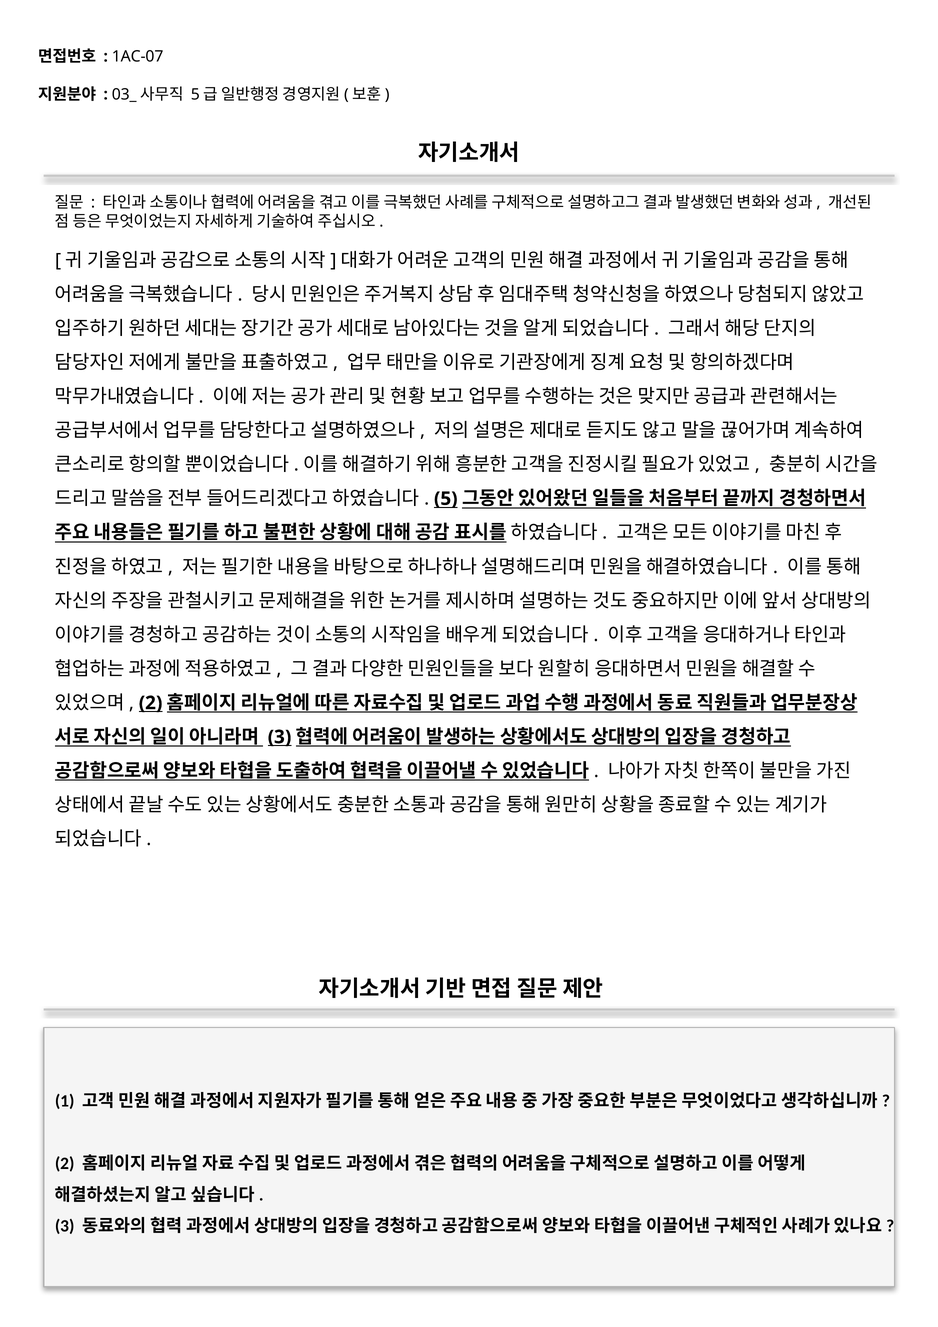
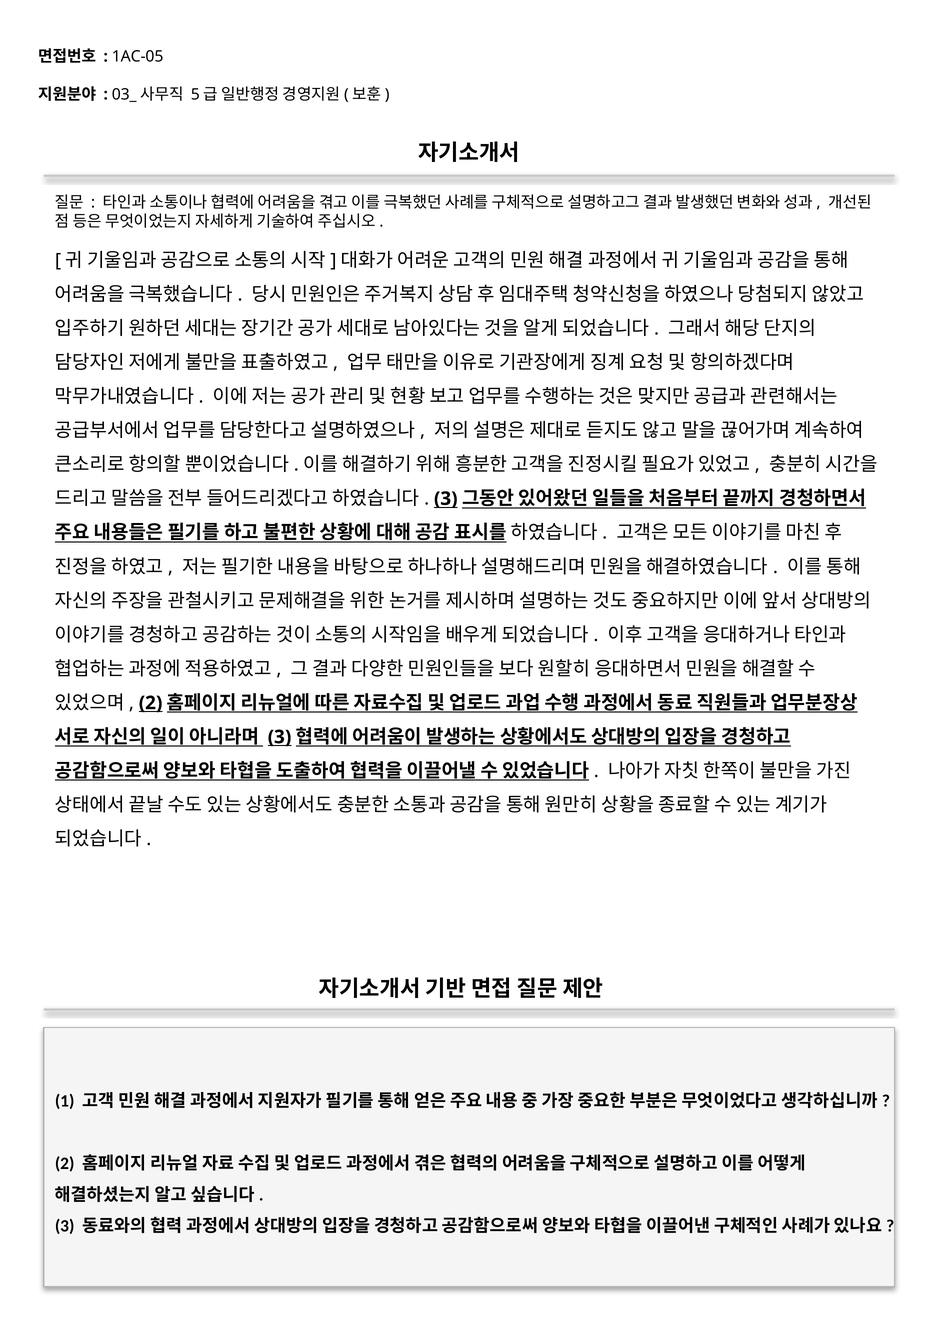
1AC-07: 1AC-07 -> 1AC-05
5 at (446, 499): 5 -> 3
